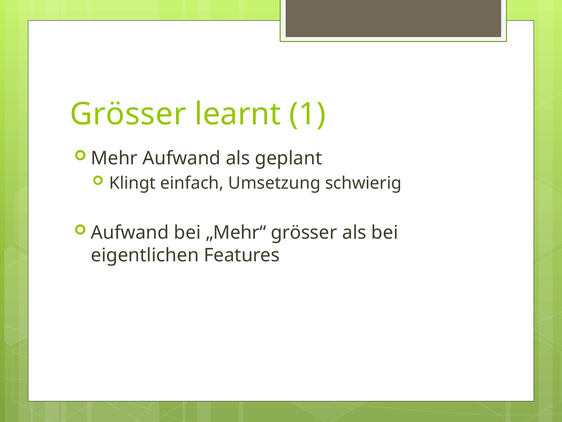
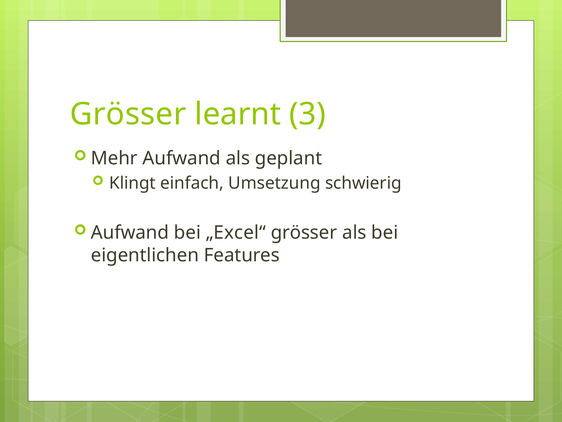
1: 1 -> 3
„Mehr“: „Mehr“ -> „Excel“
